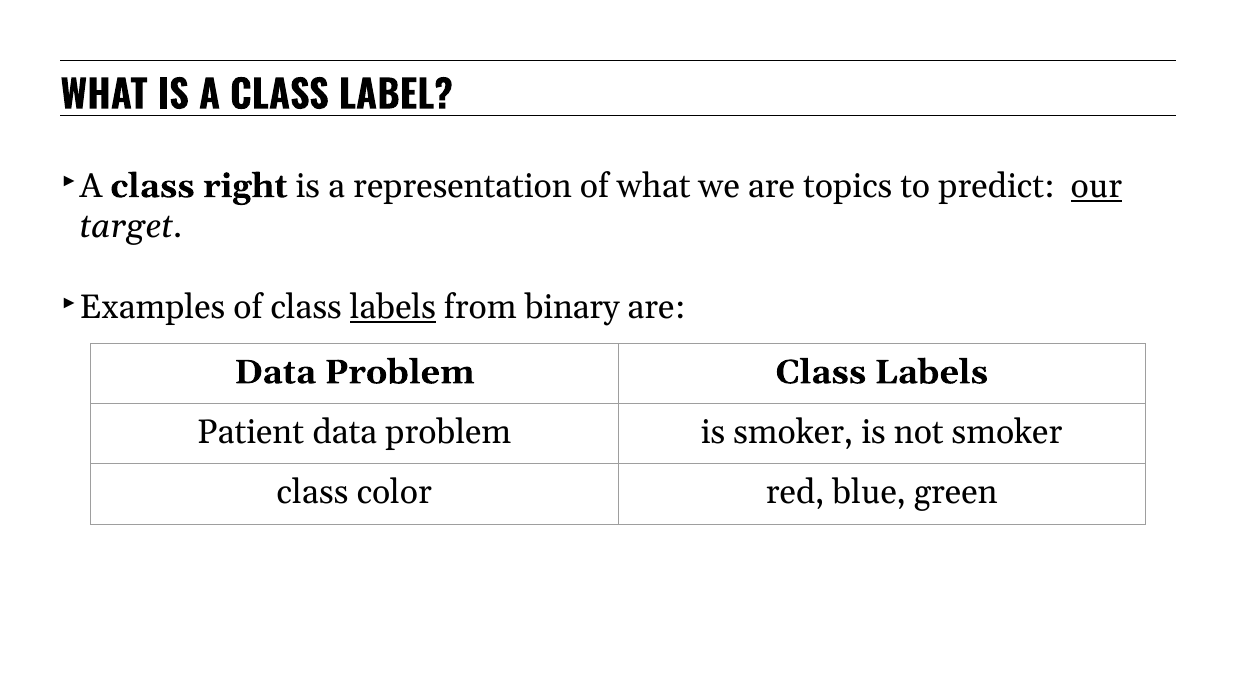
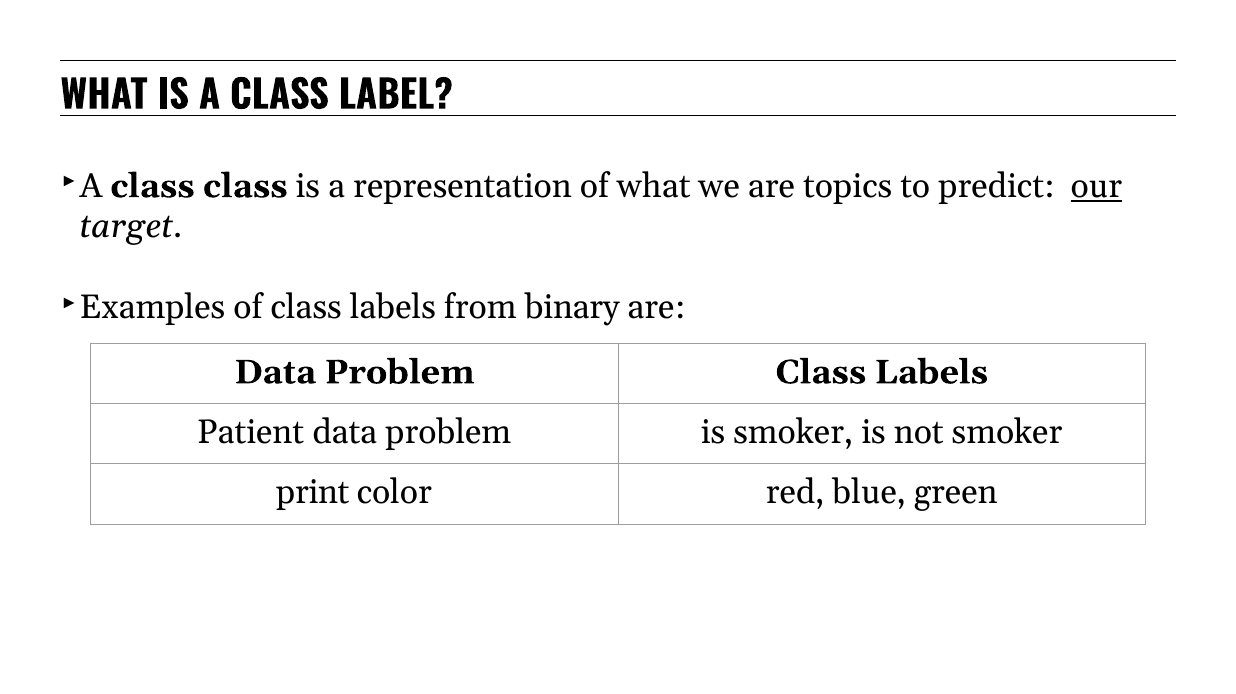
class right: right -> class
labels at (393, 308) underline: present -> none
class at (313, 493): class -> print
